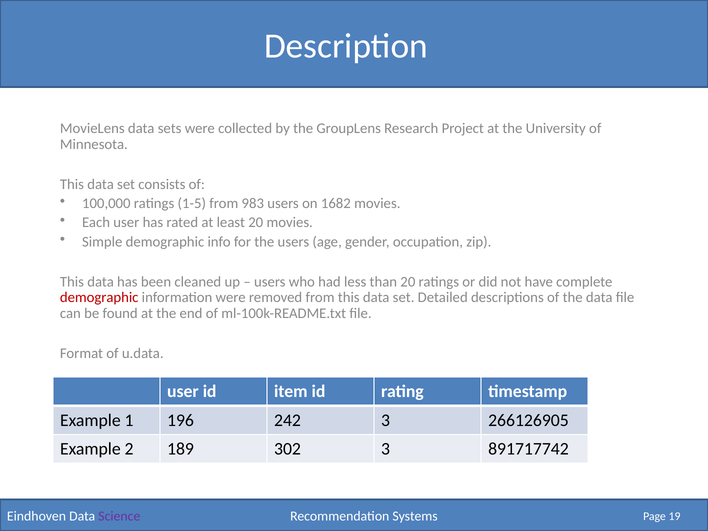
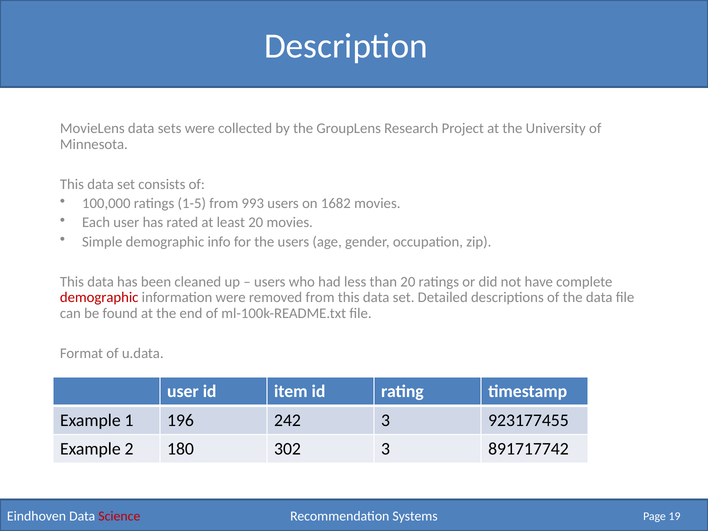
983: 983 -> 993
266126905: 266126905 -> 923177455
189: 189 -> 180
Science colour: purple -> red
